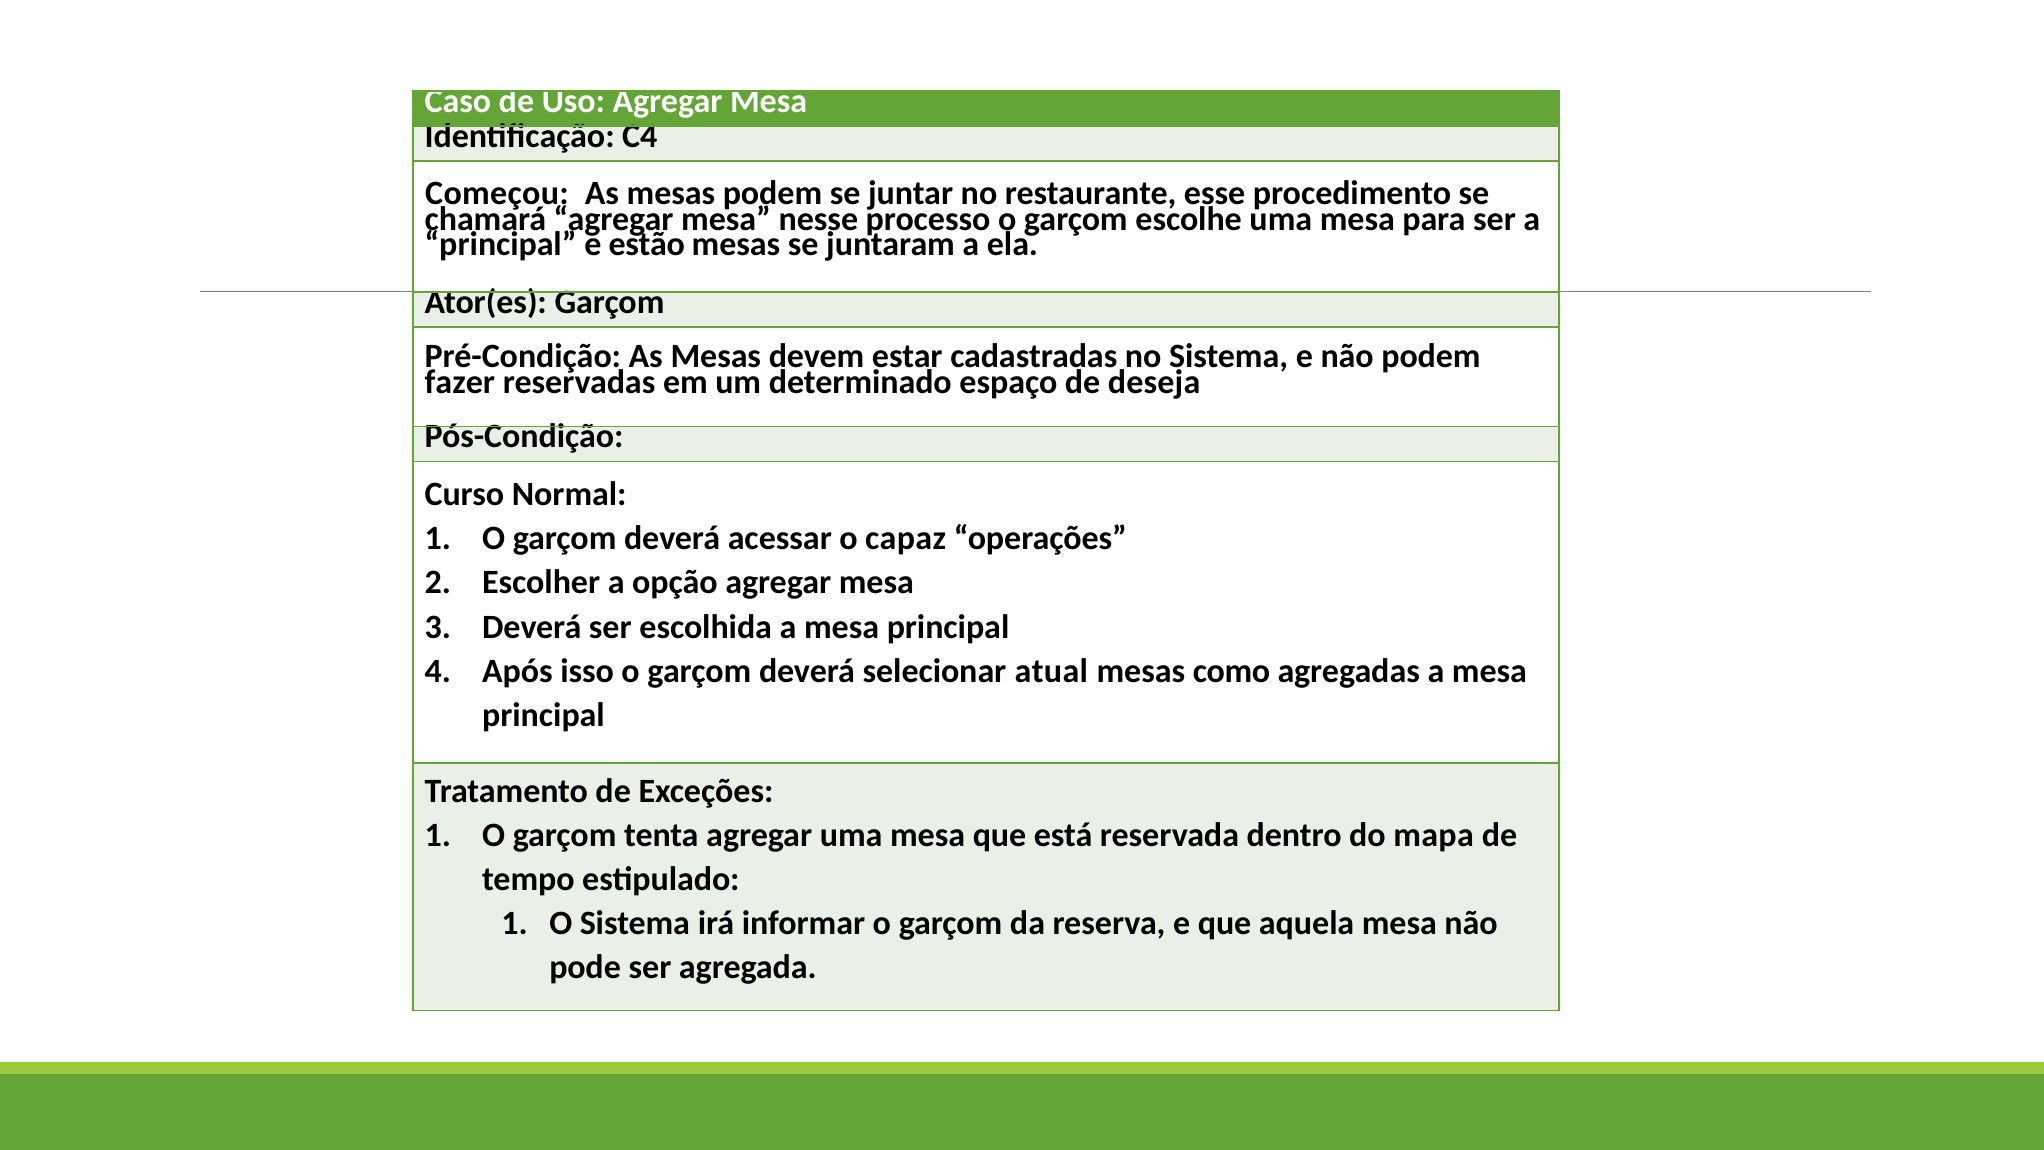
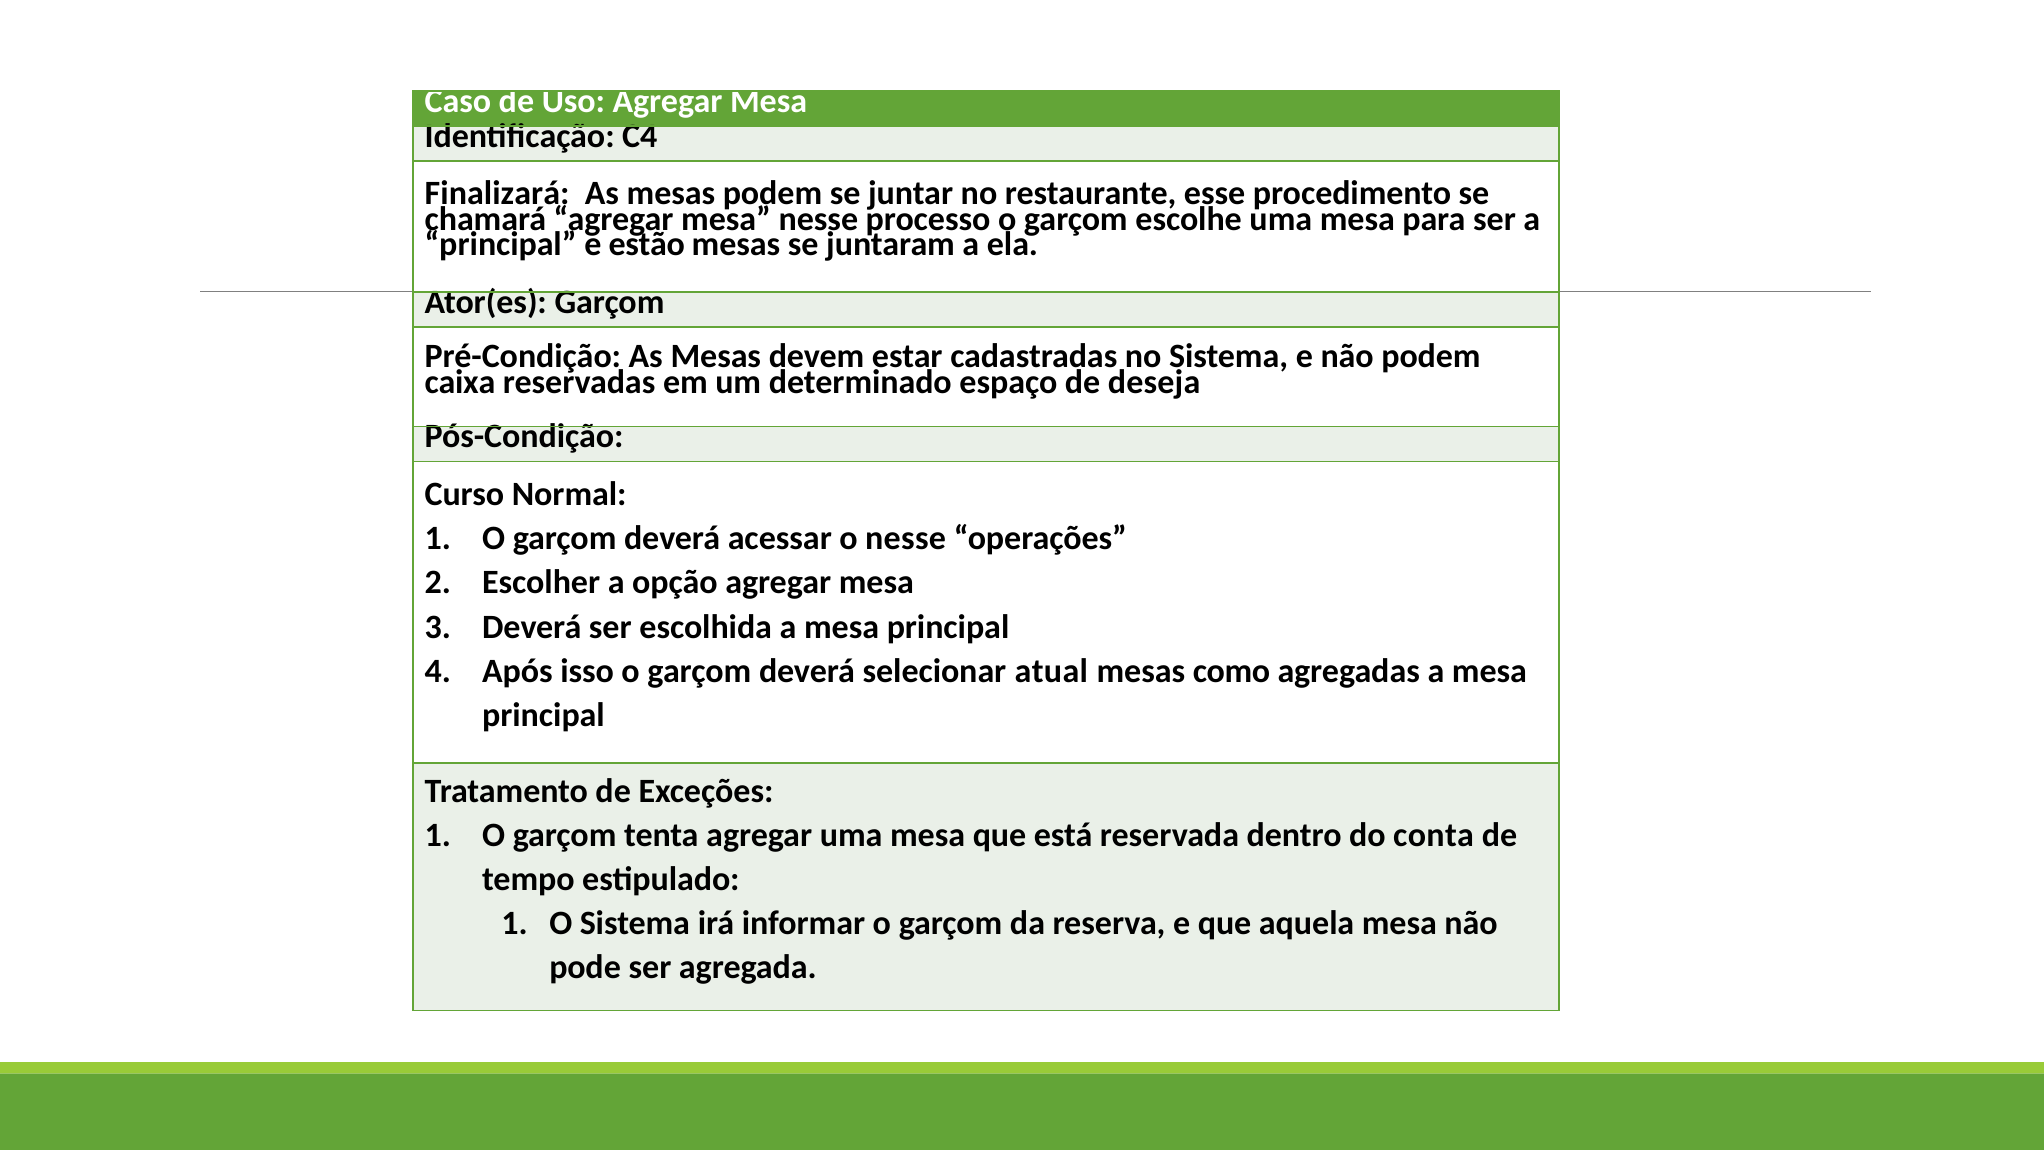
Começou: Começou -> Finalizará
fazer: fazer -> caixa
o capaz: capaz -> nesse
mapa: mapa -> conta
